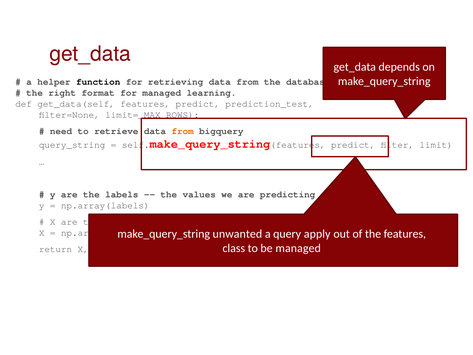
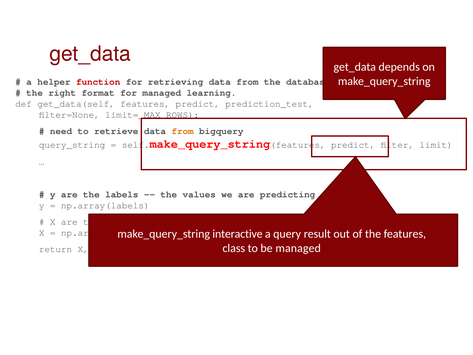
function colour: black -> red
unwanted: unwanted -> interactive
apply: apply -> result
